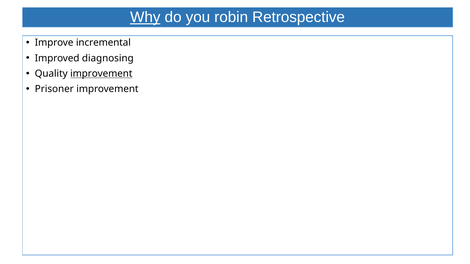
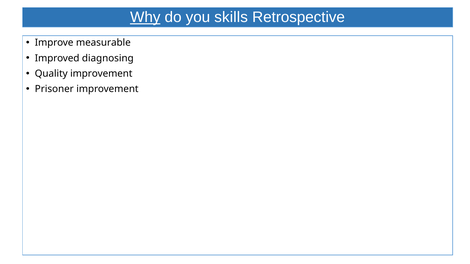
robin: robin -> skills
incremental: incremental -> measurable
improvement at (101, 74) underline: present -> none
